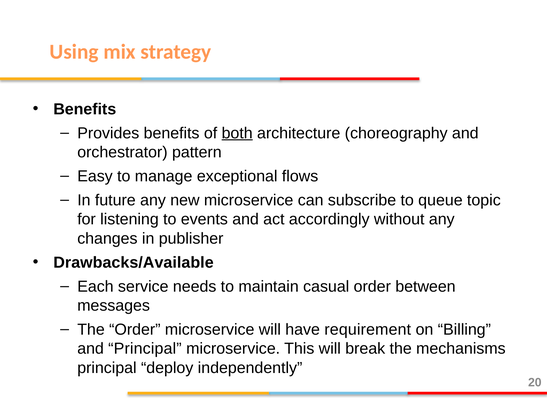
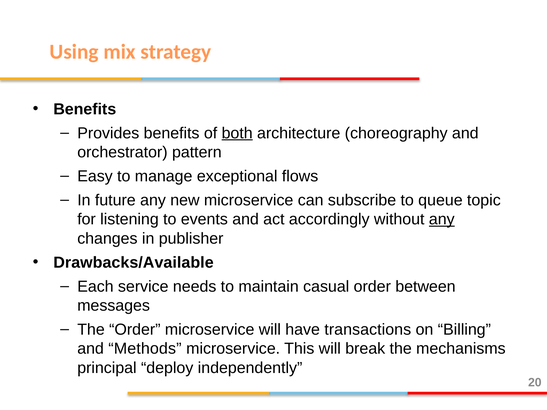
any at (442, 219) underline: none -> present
requirement: requirement -> transactions
and Principal: Principal -> Methods
